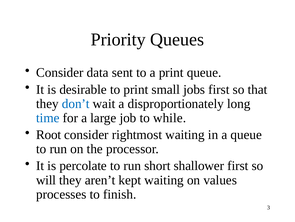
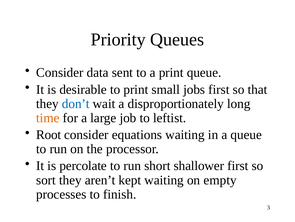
time colour: blue -> orange
while: while -> leftist
rightmost: rightmost -> equations
will: will -> sort
values: values -> empty
